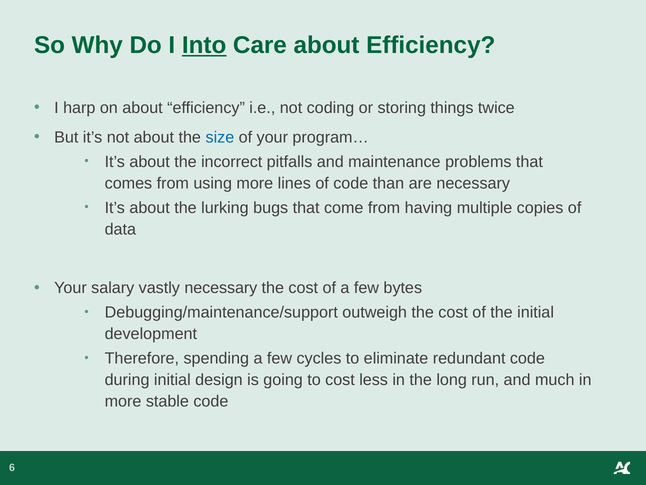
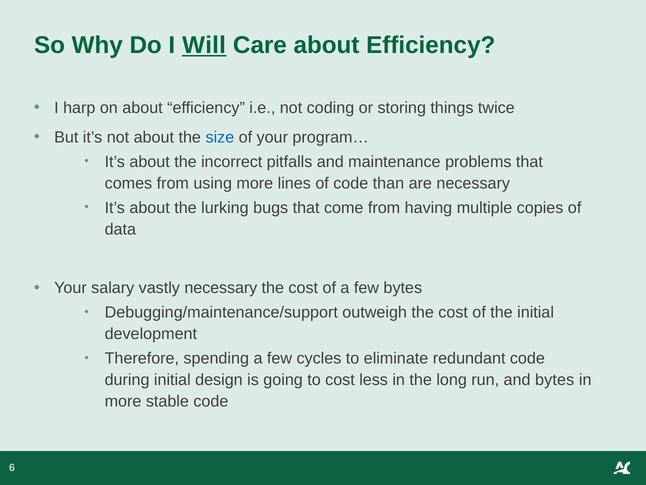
Into: Into -> Will
and much: much -> bytes
